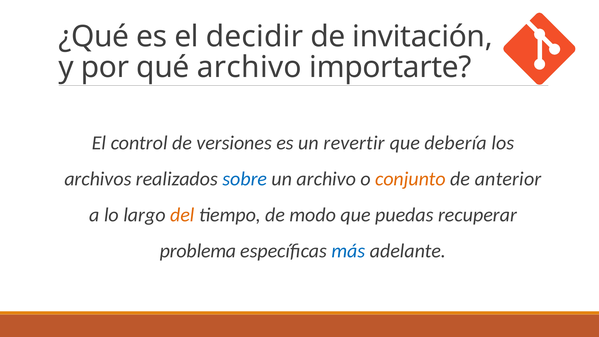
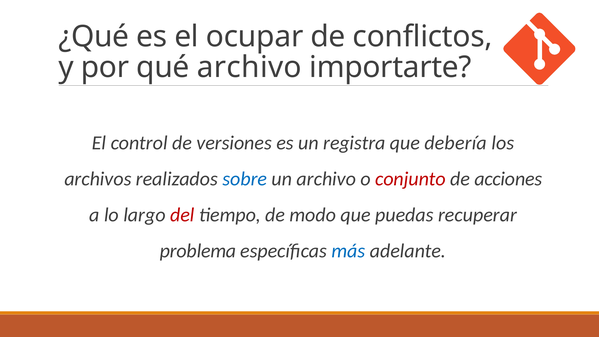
decidir: decidir -> ocupar
invitación: invitación -> conflictos
revertir: revertir -> registra
conjunto colour: orange -> red
anterior: anterior -> acciones
del colour: orange -> red
